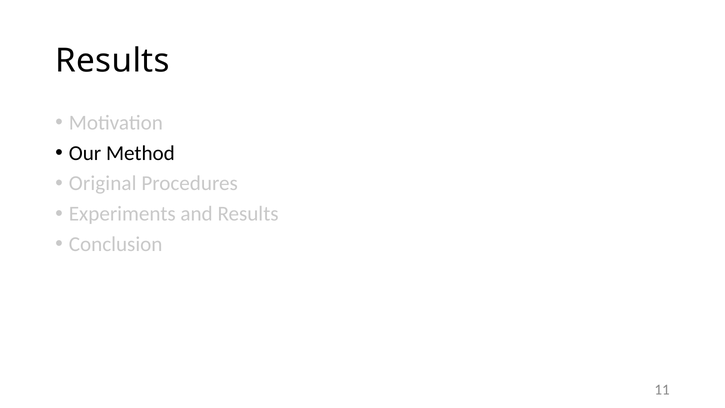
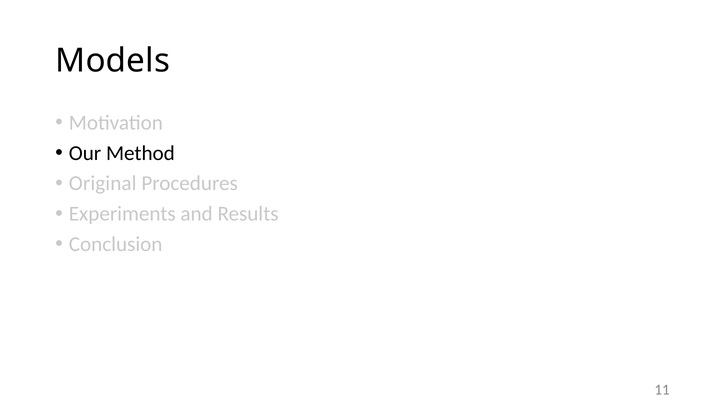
Results at (113, 61): Results -> Models
